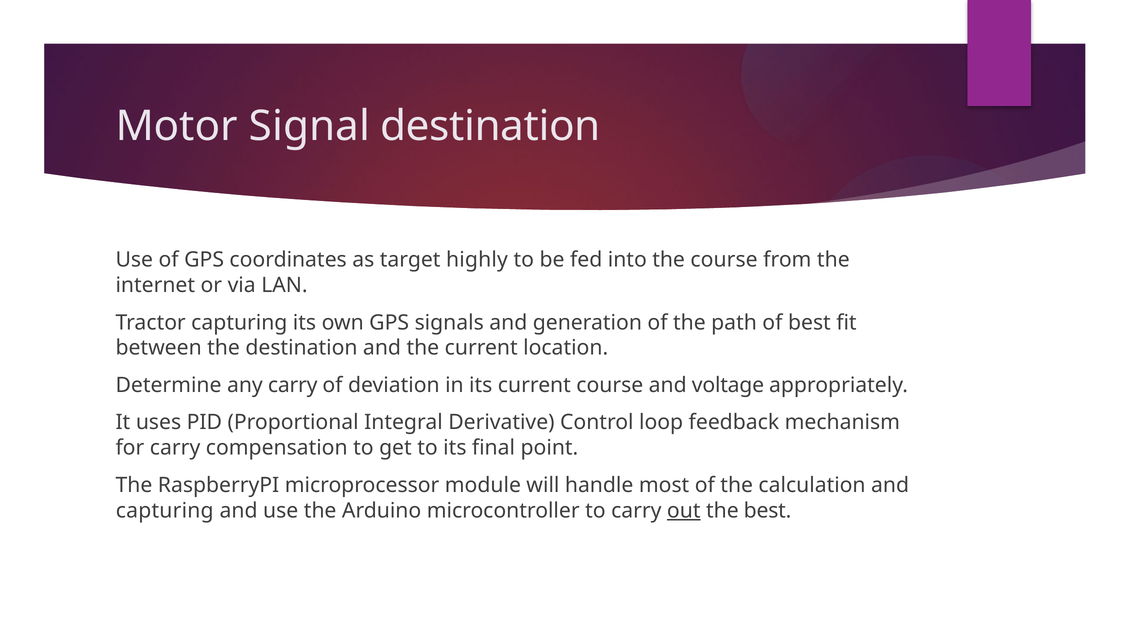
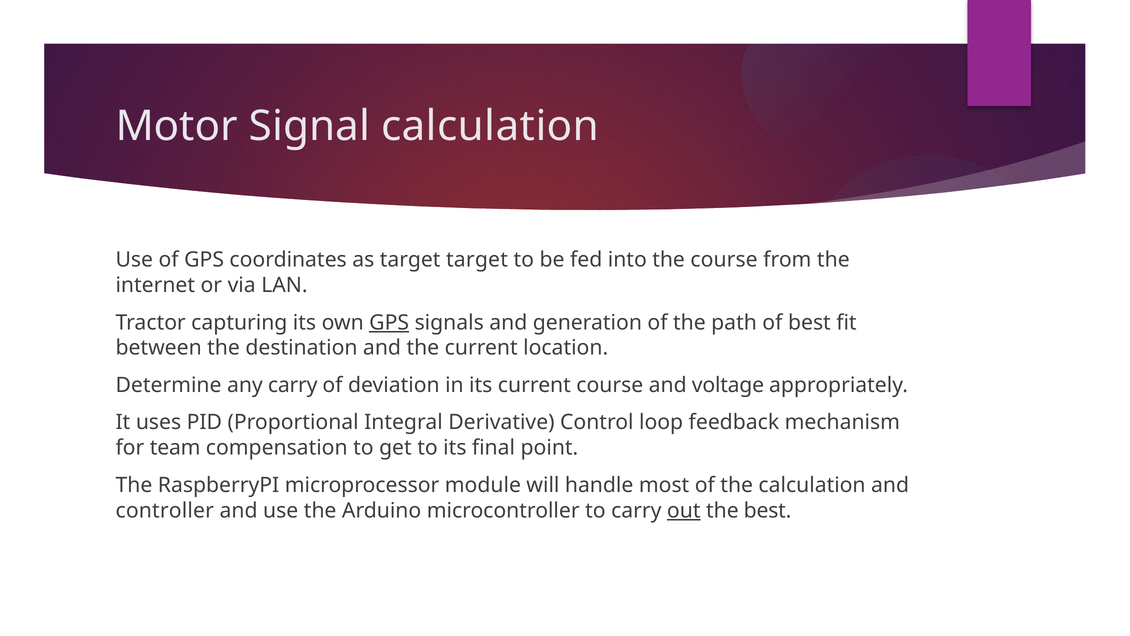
Signal destination: destination -> calculation
target highly: highly -> target
GPS at (389, 322) underline: none -> present
for carry: carry -> team
capturing at (165, 510): capturing -> controller
